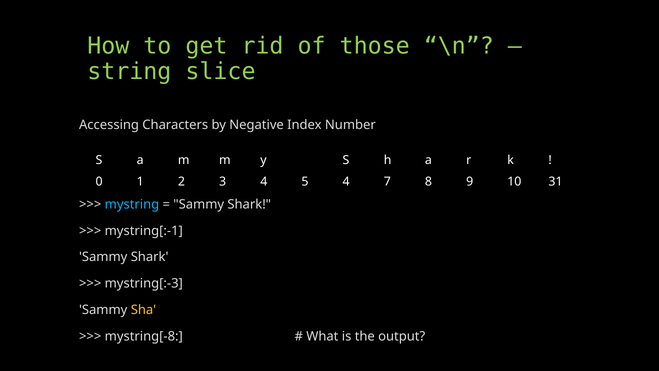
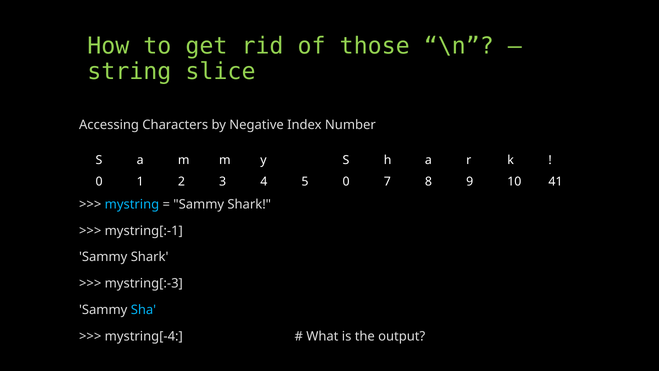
5 4: 4 -> 0
31: 31 -> 41
Sha colour: yellow -> light blue
mystring[-8: mystring[-8 -> mystring[-4
